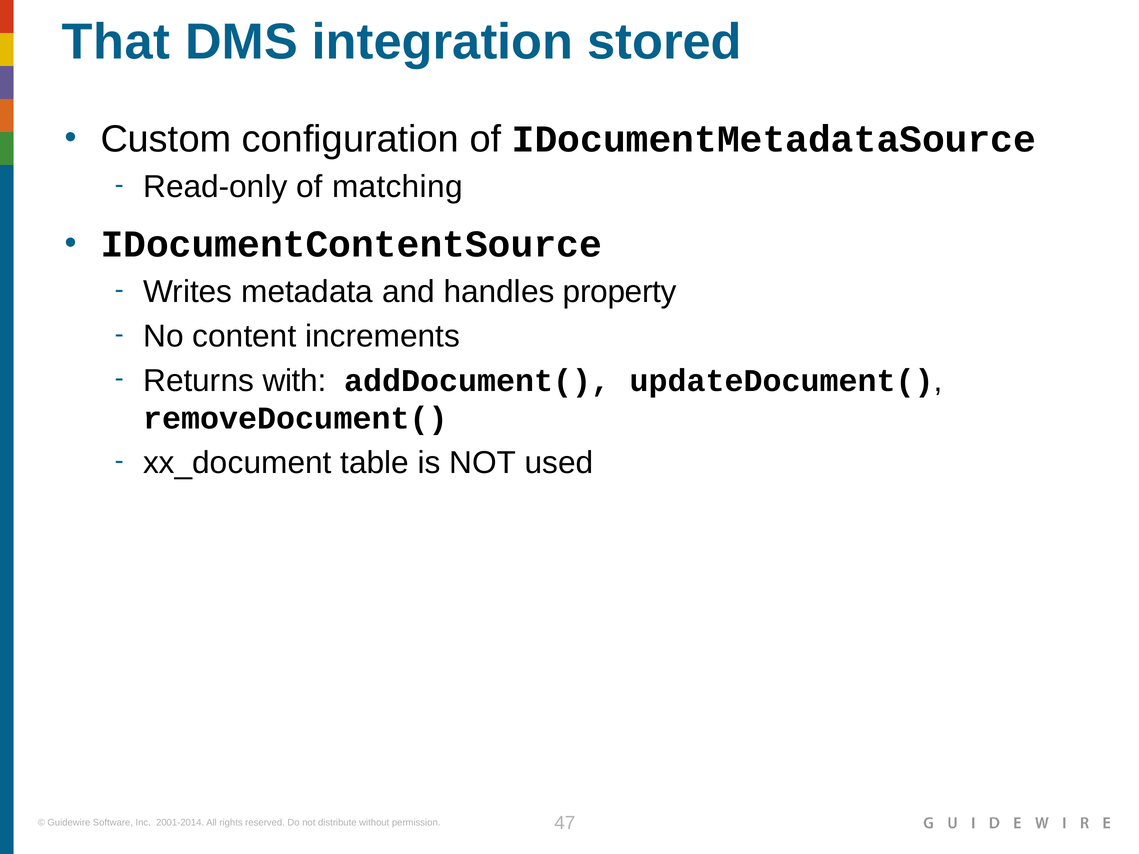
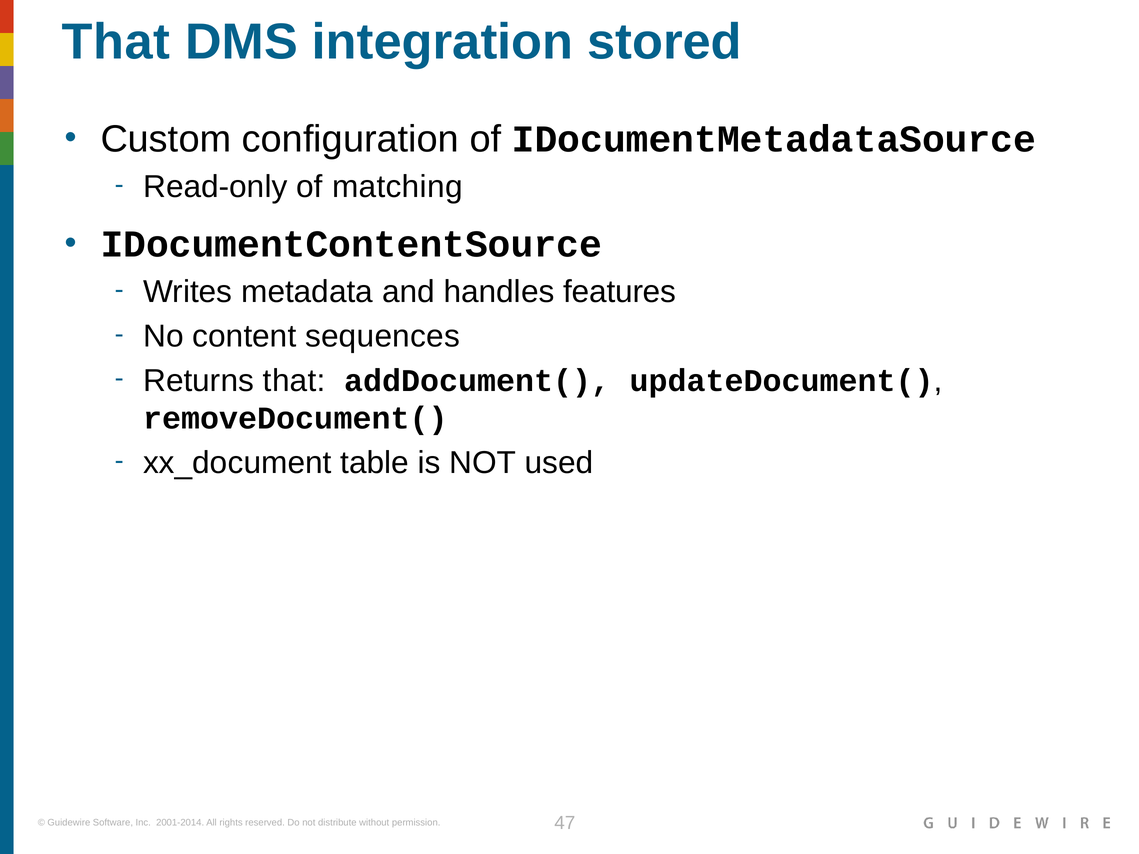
property: property -> features
increments: increments -> sequences
Returns with: with -> that
